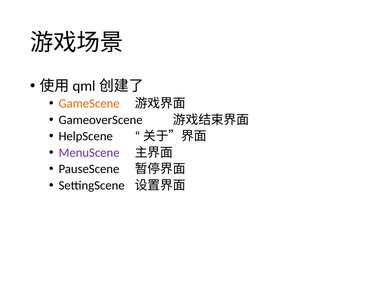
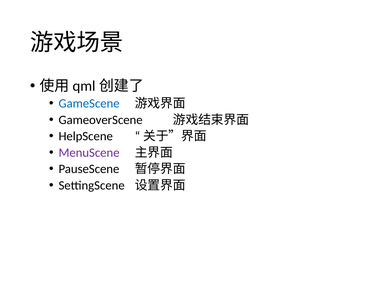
GameScene colour: orange -> blue
